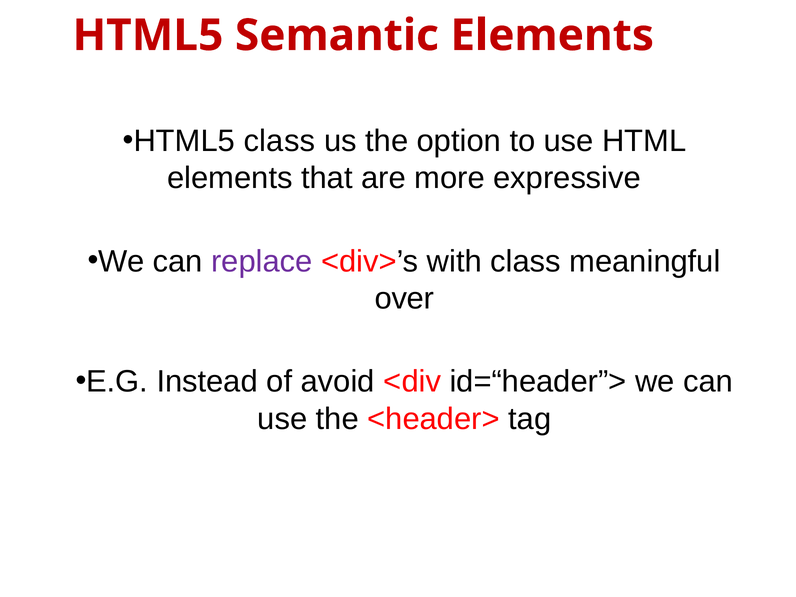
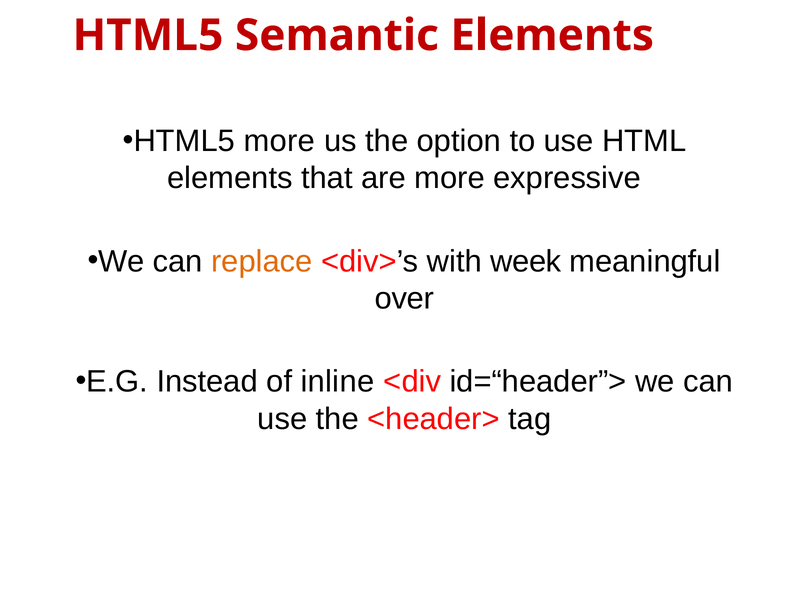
HTML5 class: class -> more
replace colour: purple -> orange
with class: class -> week
avoid: avoid -> inline
